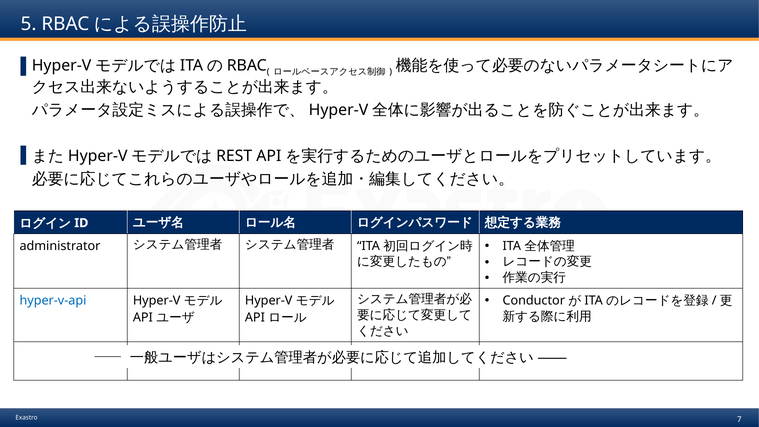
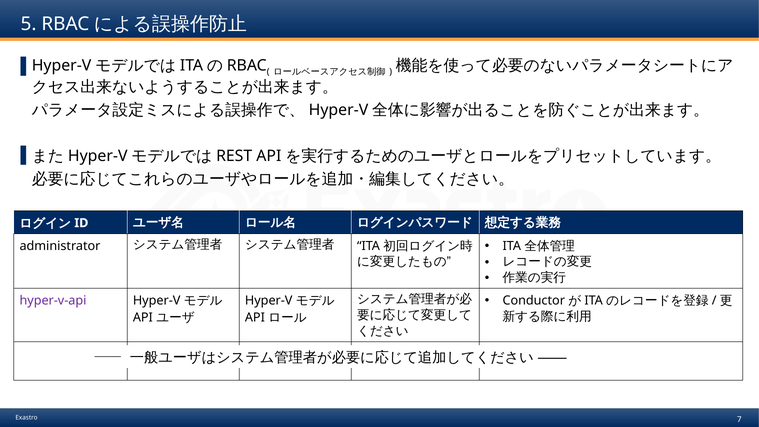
hyper-v-api colour: blue -> purple
